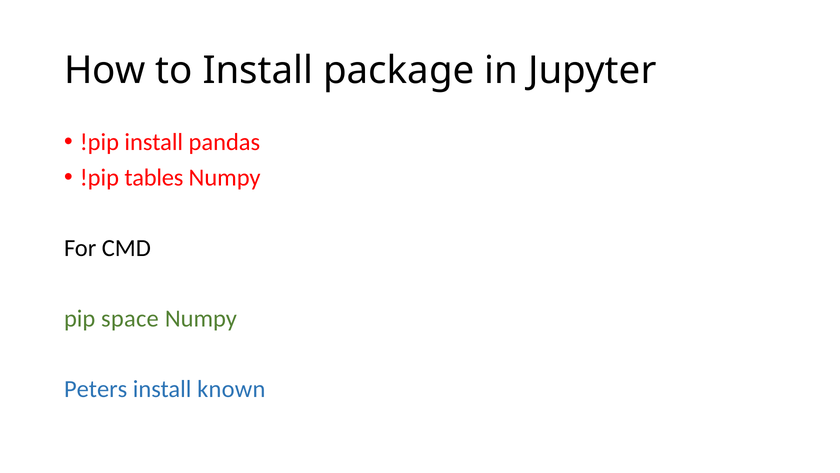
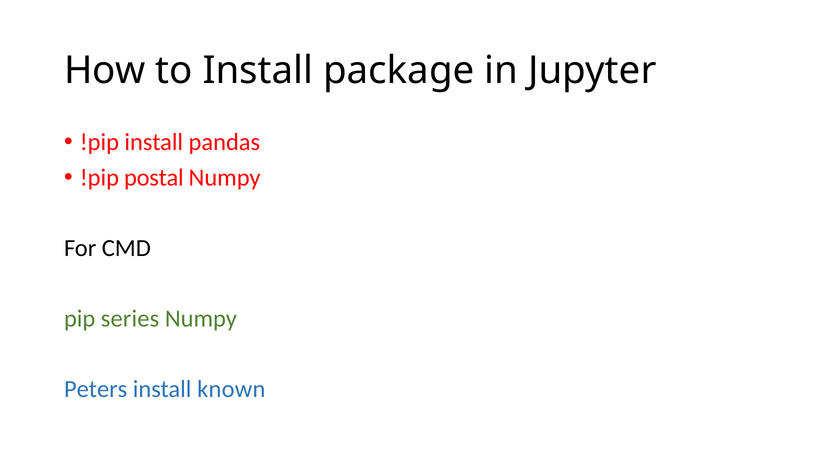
tables: tables -> postal
space: space -> series
